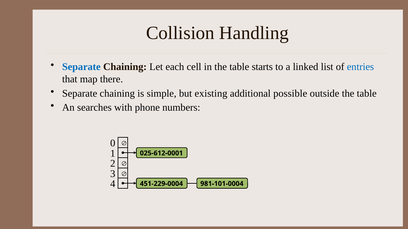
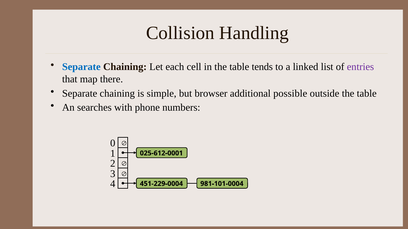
starts: starts -> tends
entries colour: blue -> purple
existing: existing -> browser
